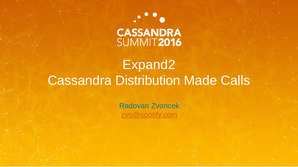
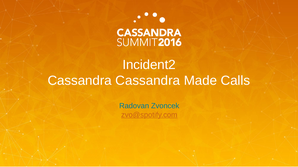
Expand2: Expand2 -> Incident2
Cassandra Distribution: Distribution -> Cassandra
